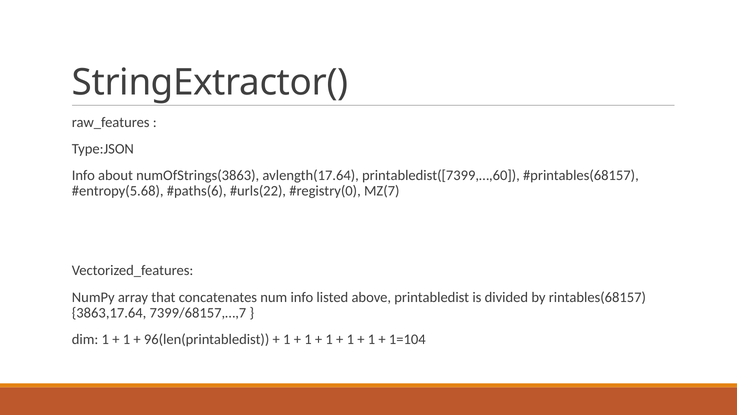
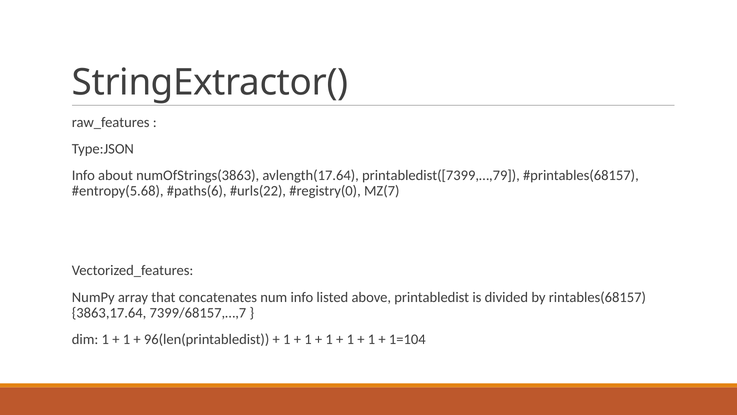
printabledist([7399,…,60: printabledist([7399,…,60 -> printabledist([7399,…,79
